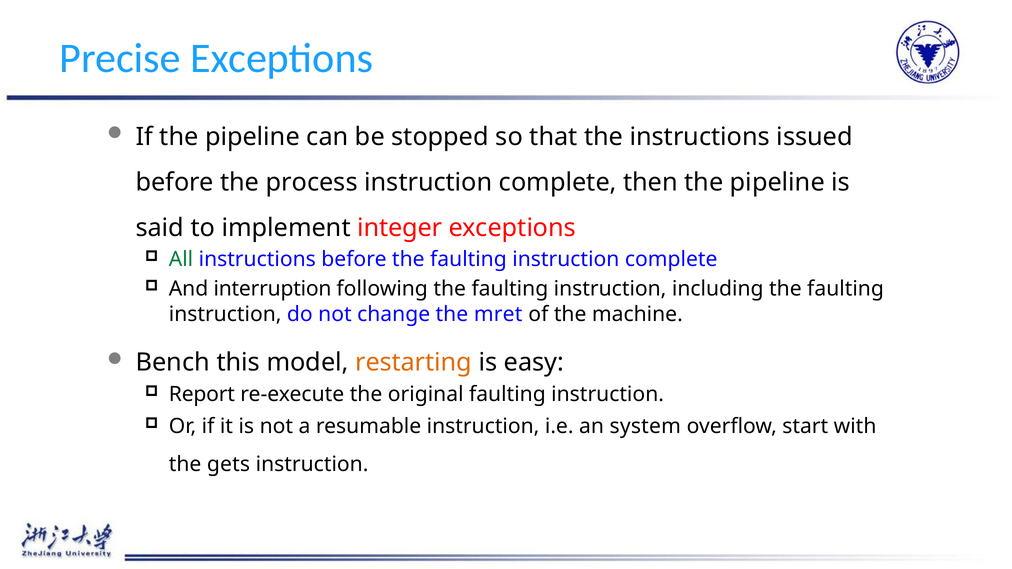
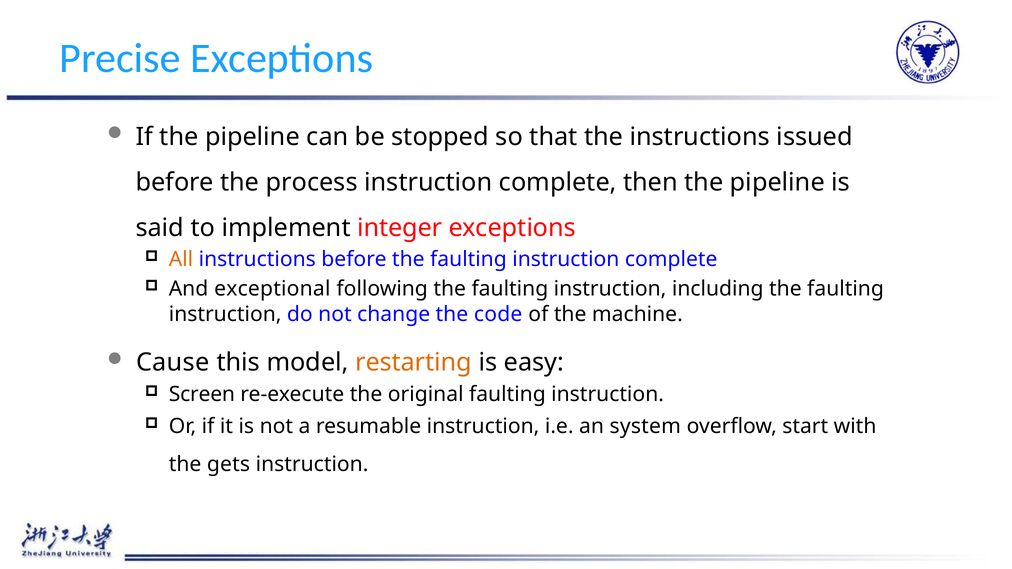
All colour: green -> orange
interruption: interruption -> exceptional
mret: mret -> code
Bench: Bench -> Cause
Report: Report -> Screen
